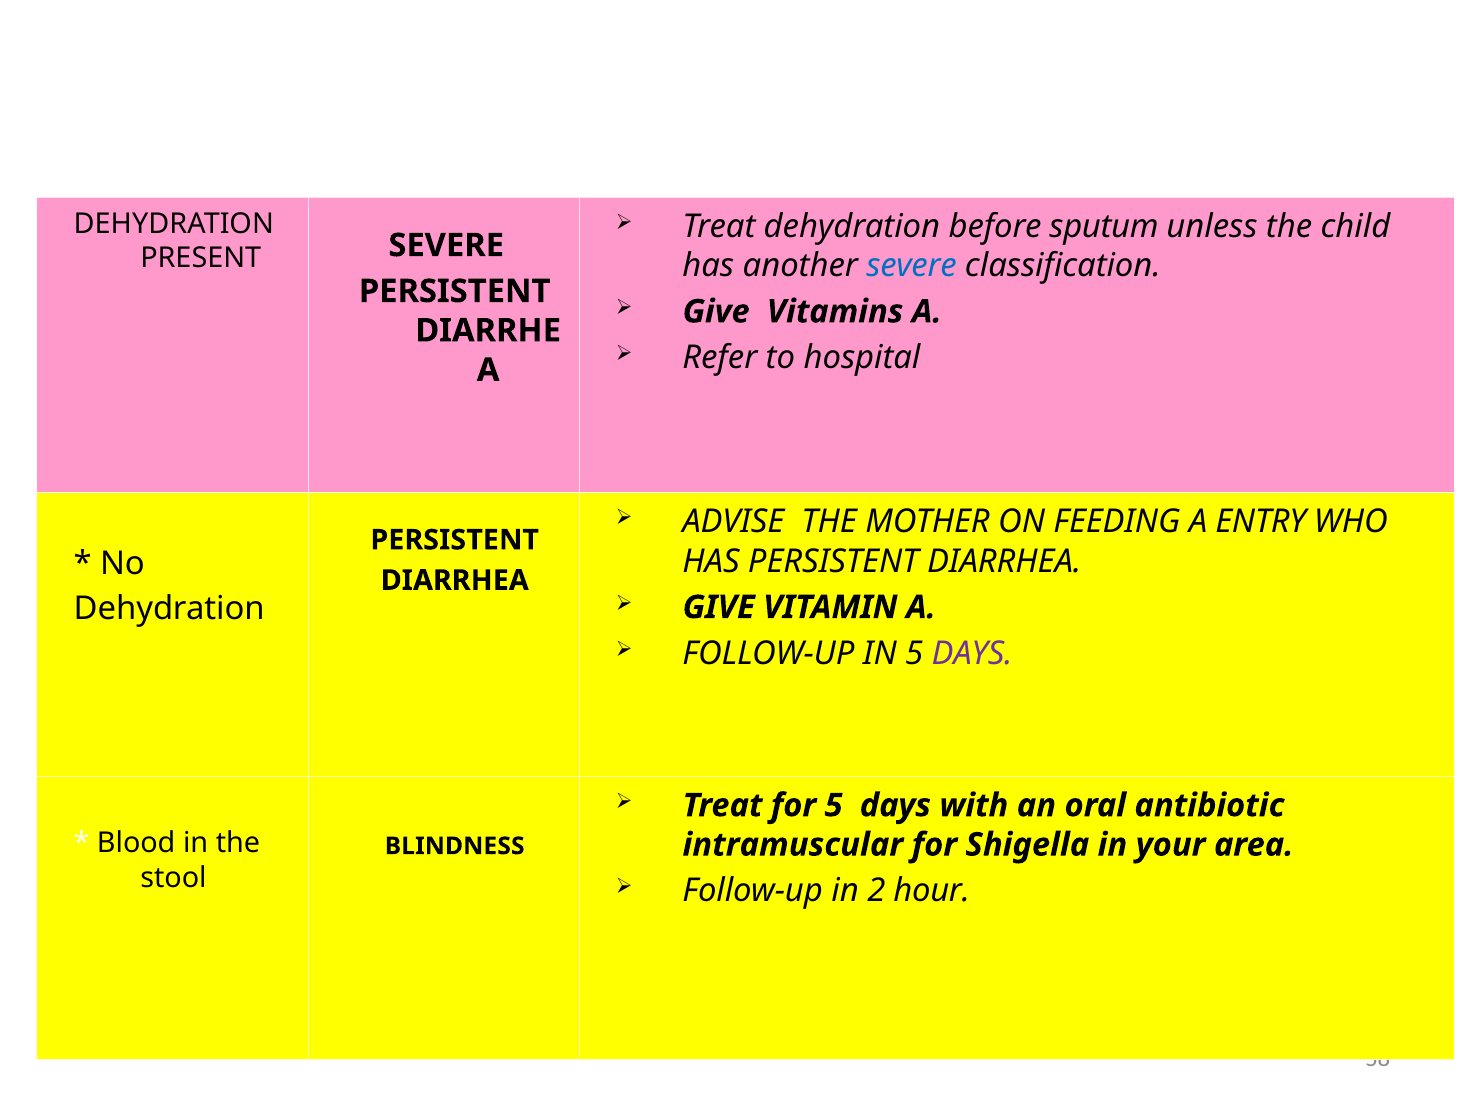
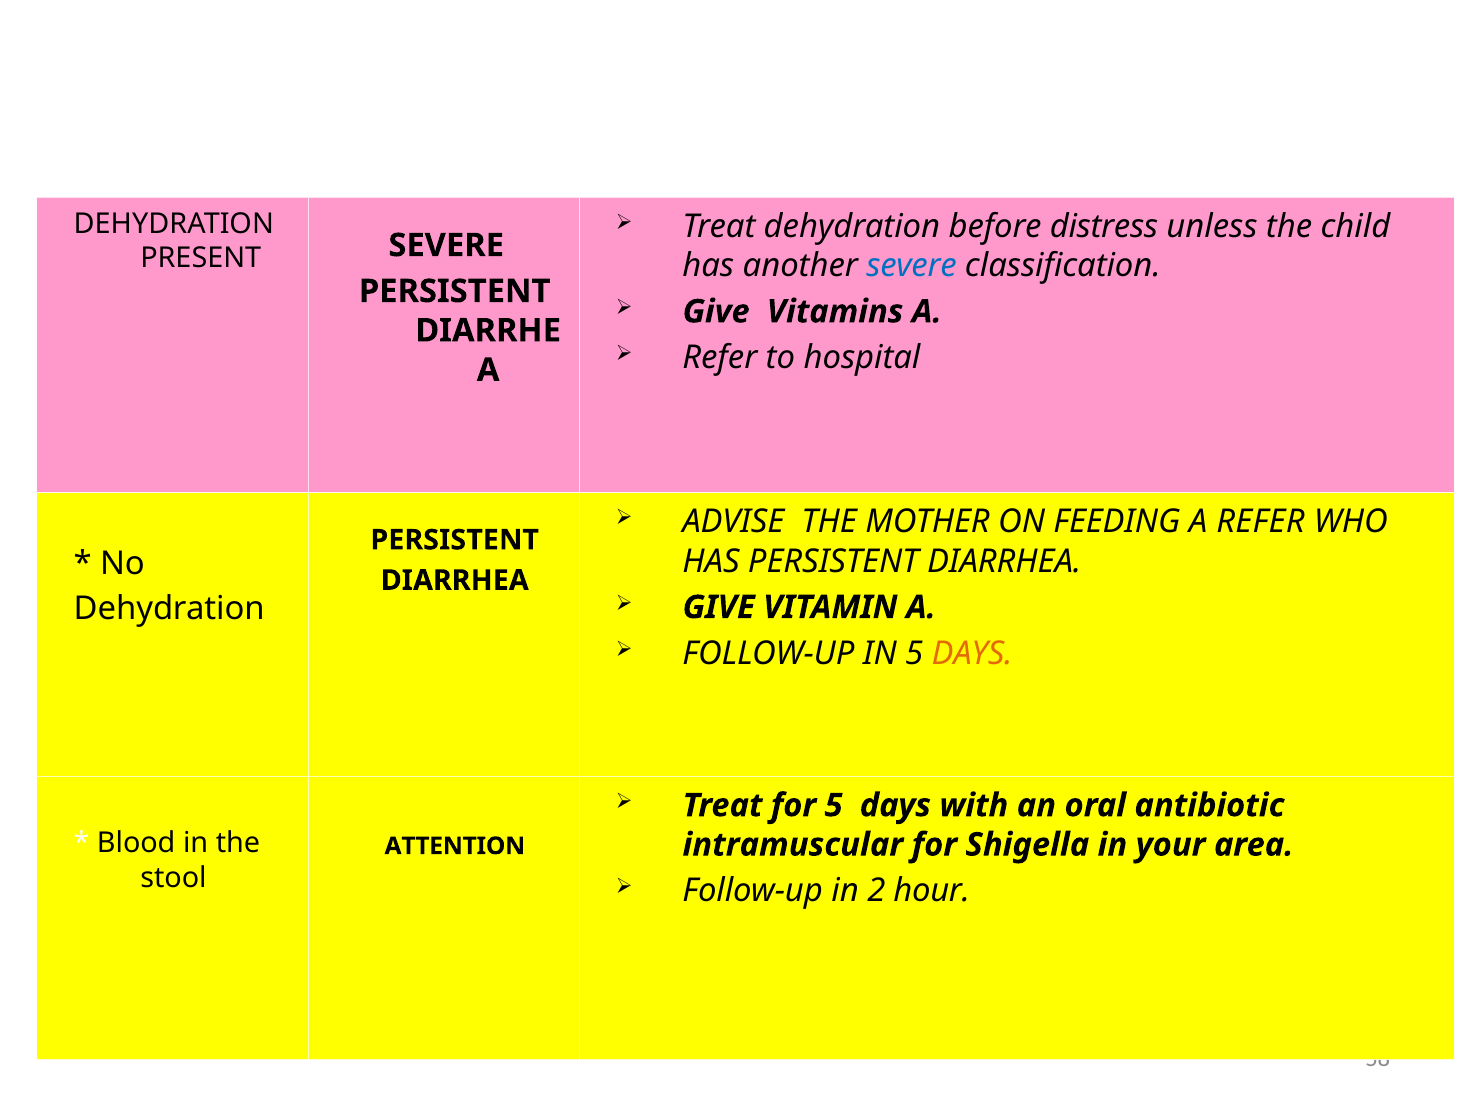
sputum: sputum -> distress
A ENTRY: ENTRY -> REFER
DAYS at (972, 653) colour: purple -> orange
BLINDNESS: BLINDNESS -> ATTENTION
